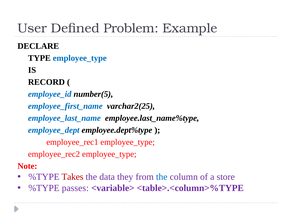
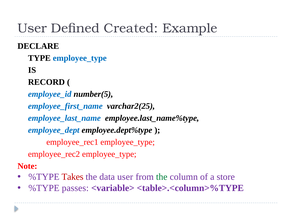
Problem: Problem -> Created
data they: they -> user
the at (162, 177) colour: blue -> green
